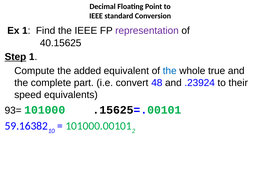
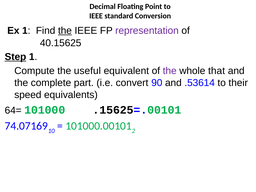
the at (65, 31) underline: none -> present
added: added -> useful
the at (170, 71) colour: blue -> purple
true: true -> that
48: 48 -> 90
.23924: .23924 -> .53614
93=: 93= -> 64=
59.16382: 59.16382 -> 74.07169
